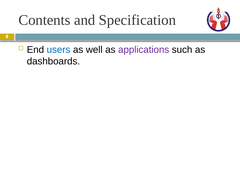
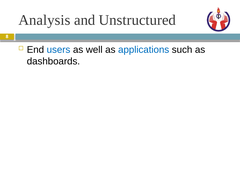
Contents: Contents -> Analysis
Specification: Specification -> Unstructured
applications colour: purple -> blue
